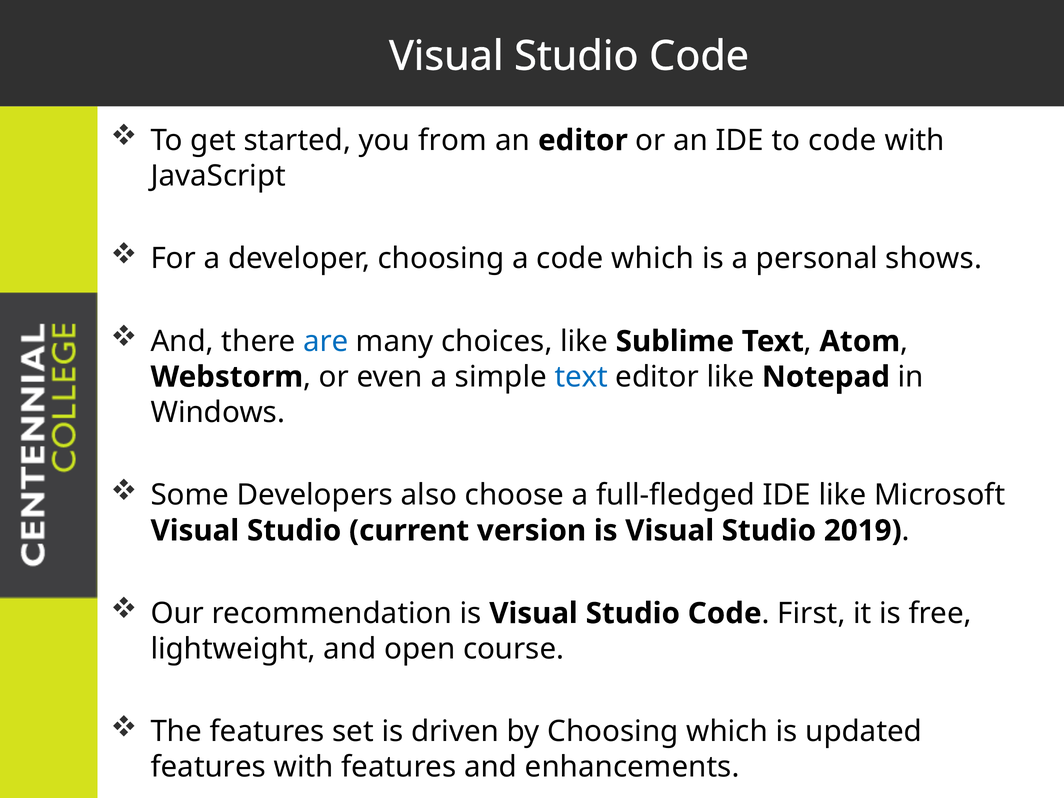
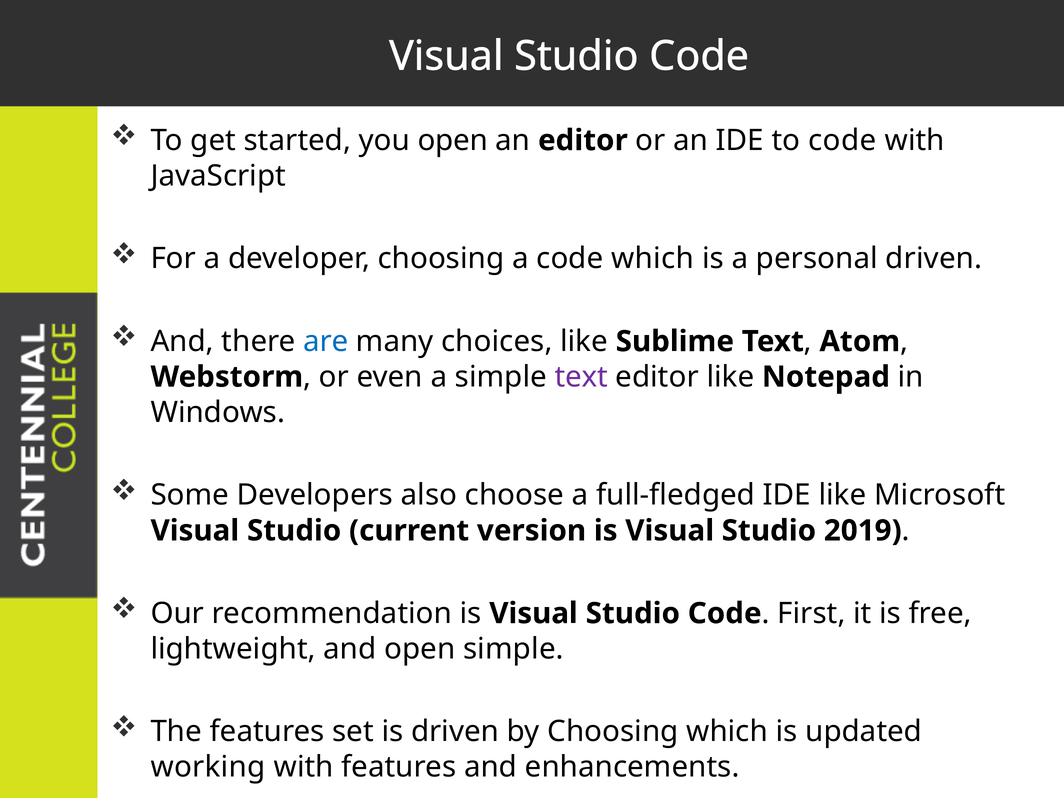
you from: from -> open
personal shows: shows -> driven
text at (581, 377) colour: blue -> purple
open course: course -> simple
features at (208, 767): features -> working
